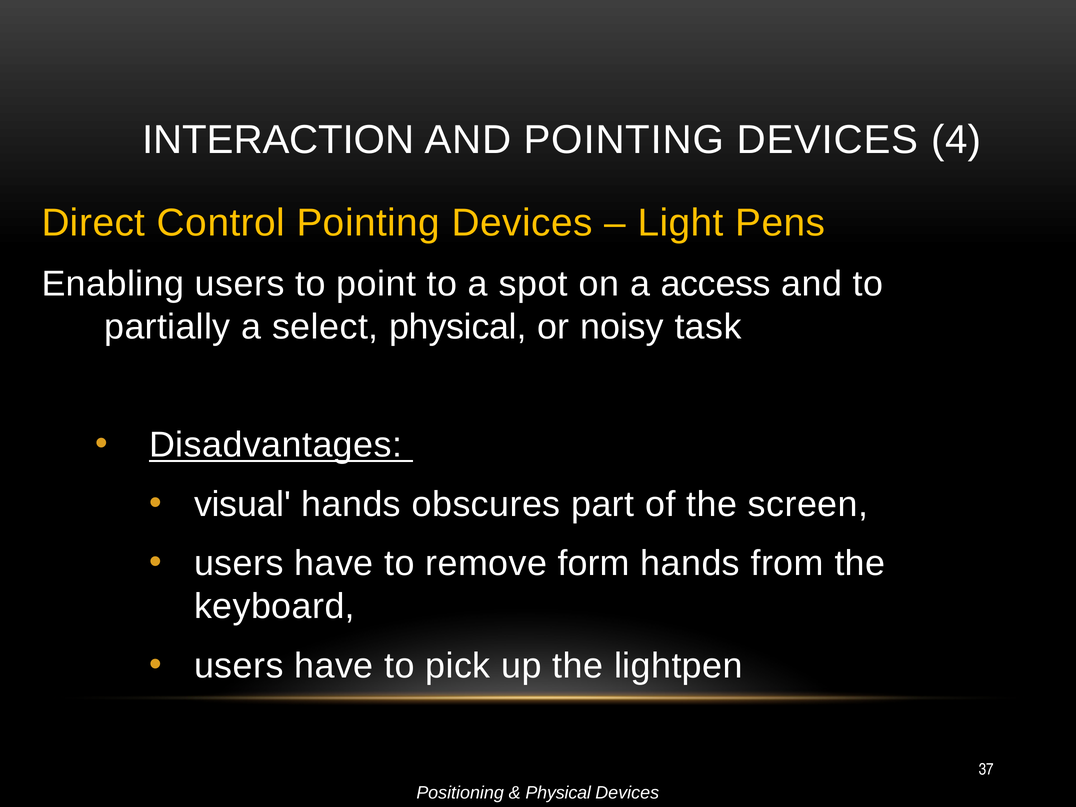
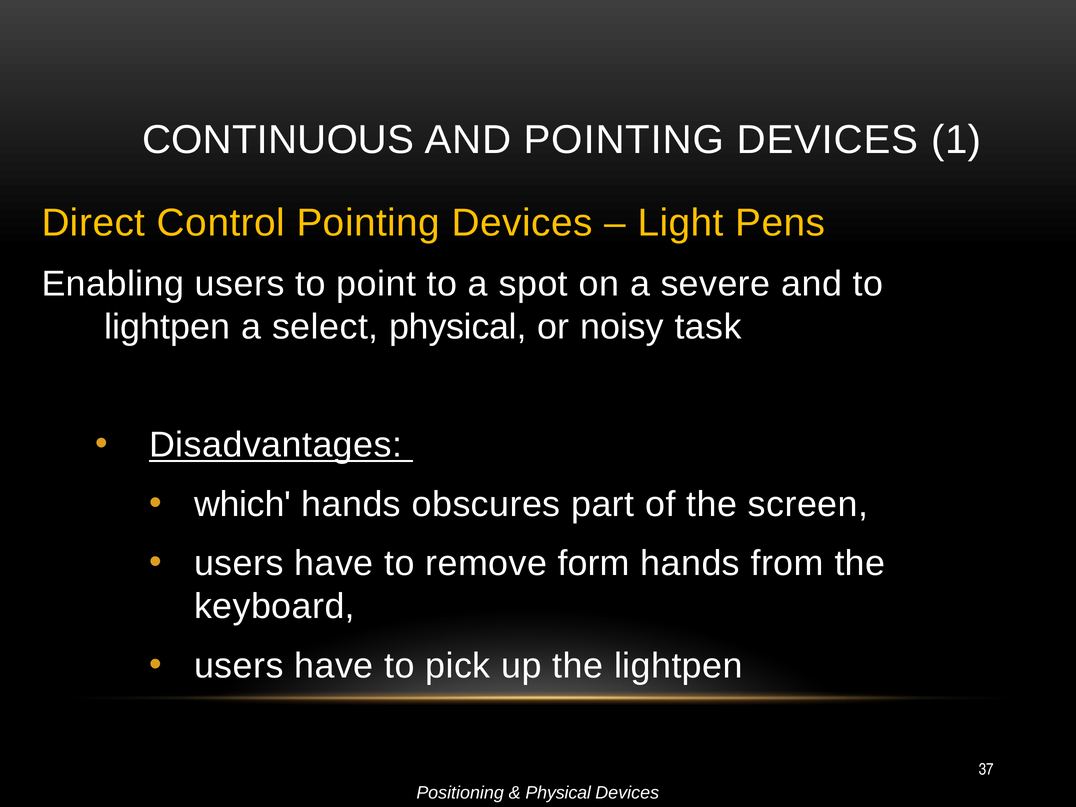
INTERACTION: INTERACTION -> CONTINUOUS
4: 4 -> 1
access: access -> severe
partially at (167, 327): partially -> lightpen
visual: visual -> which
